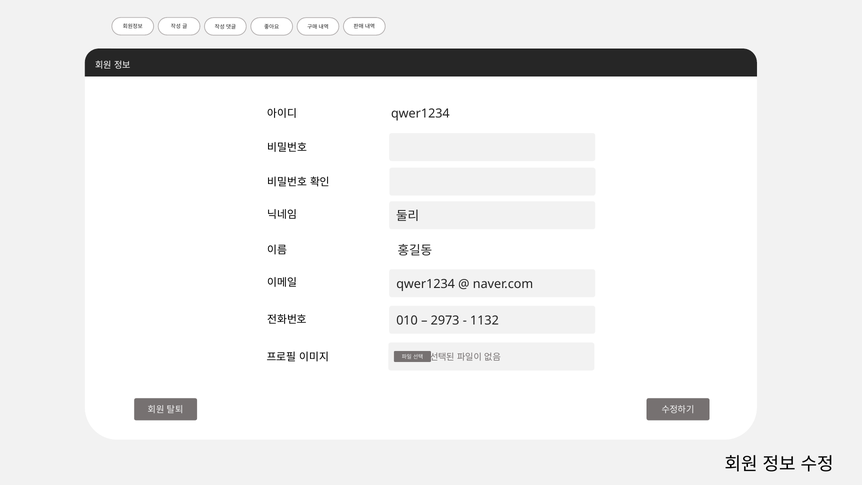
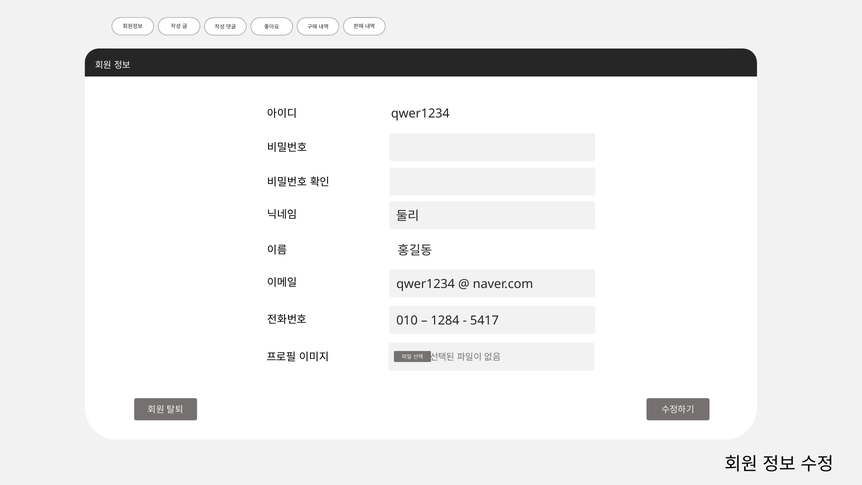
2973: 2973 -> 1284
1132: 1132 -> 5417
